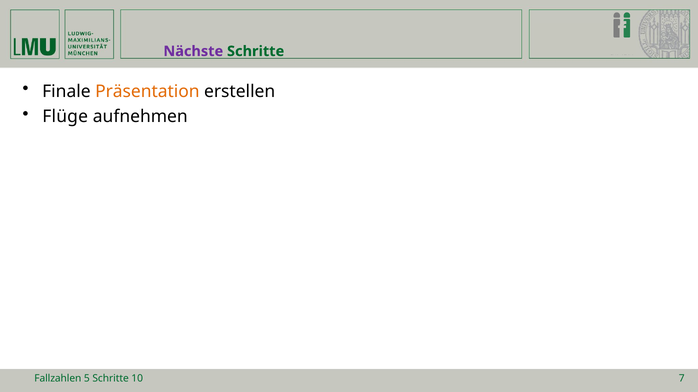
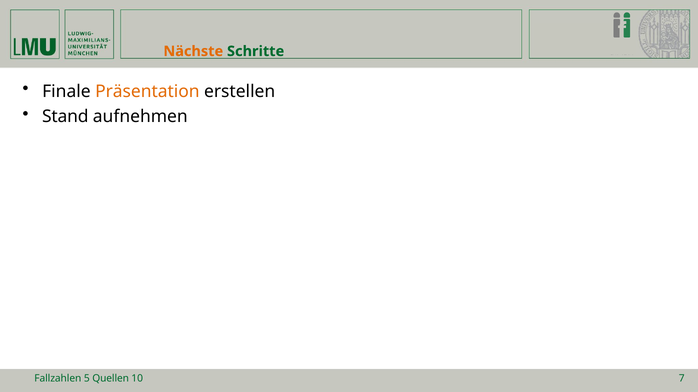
Nächste colour: purple -> orange
Flüge: Flüge -> Stand
5 Schritte: Schritte -> Quellen
